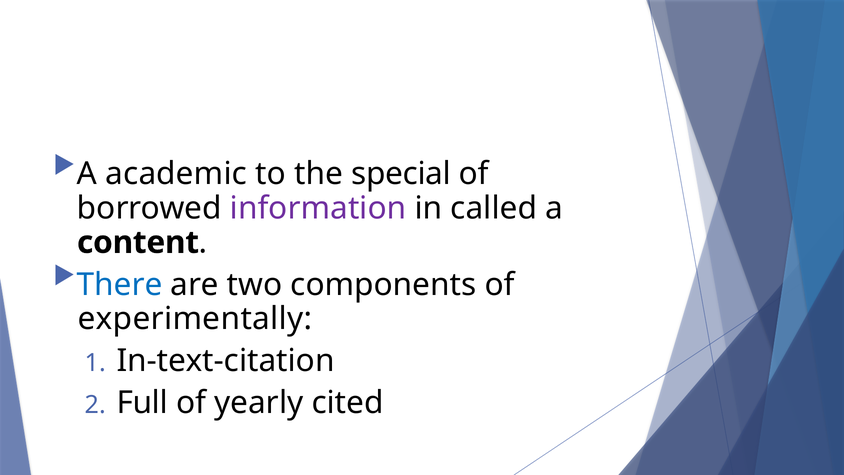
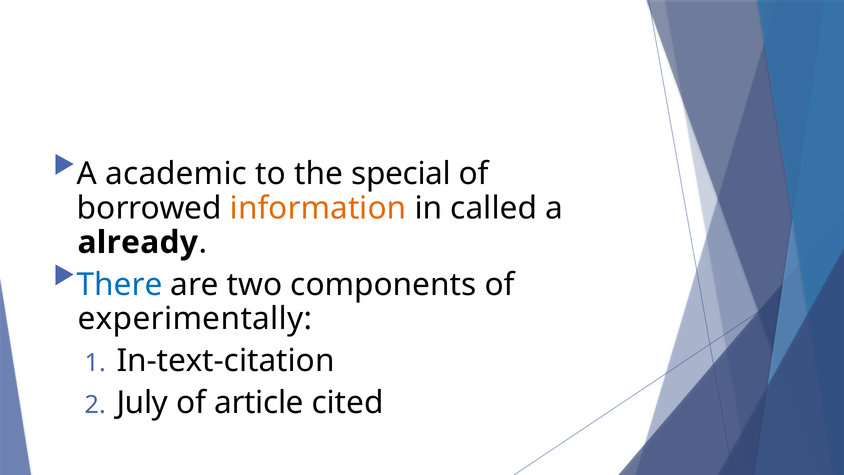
information colour: purple -> orange
content: content -> already
Full: Full -> July
yearly: yearly -> article
